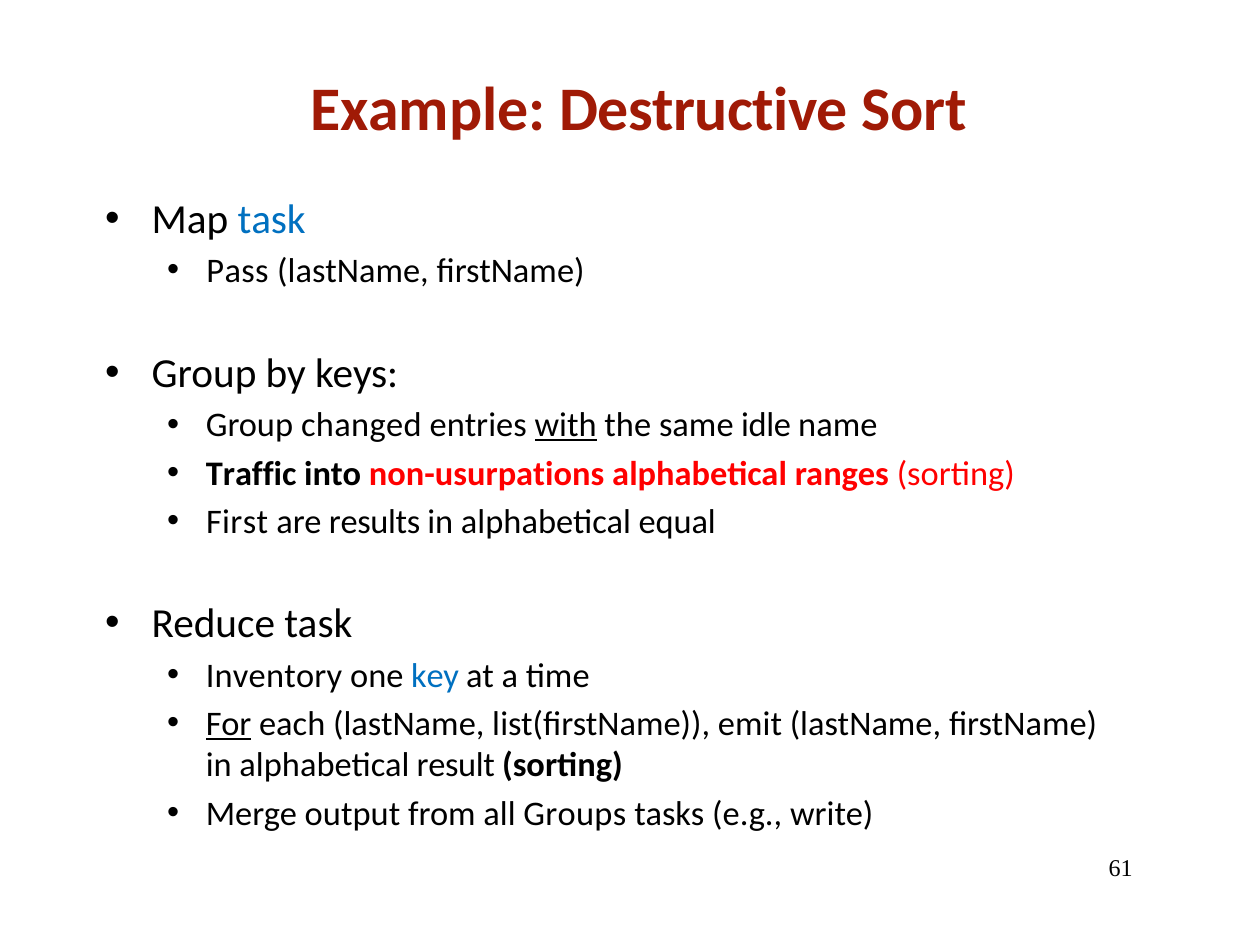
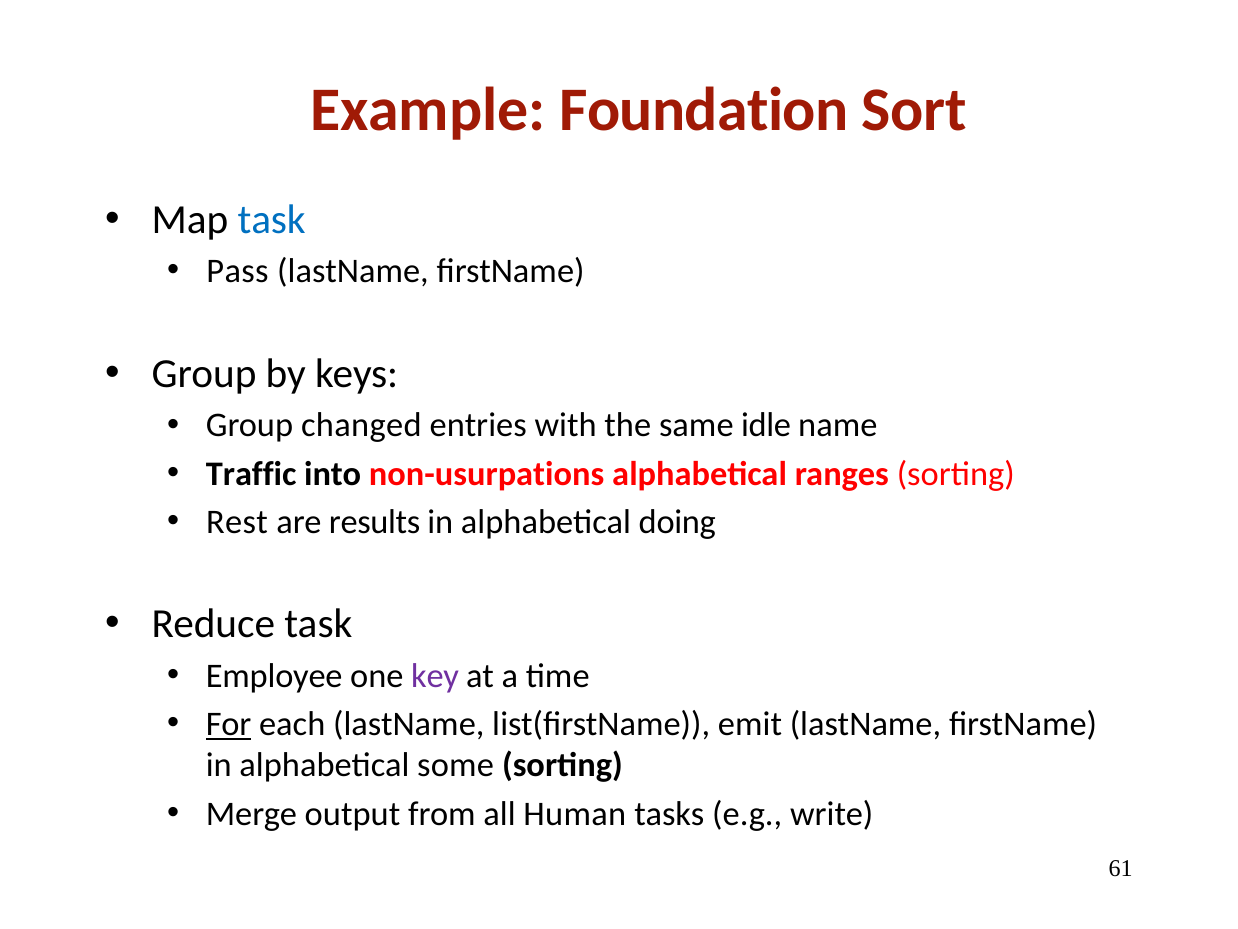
Destructive: Destructive -> Foundation
with underline: present -> none
First: First -> Rest
equal: equal -> doing
Inventory: Inventory -> Employee
key colour: blue -> purple
result: result -> some
Groups: Groups -> Human
